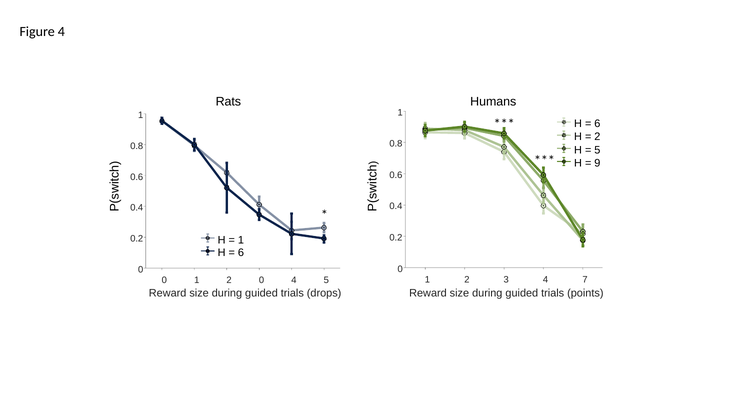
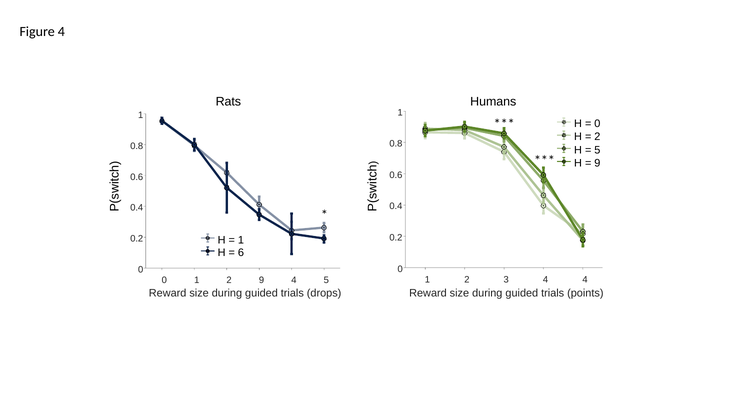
6 at (597, 124): 6 -> 0
4 7: 7 -> 4
2 0: 0 -> 9
